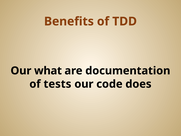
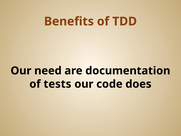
what: what -> need
